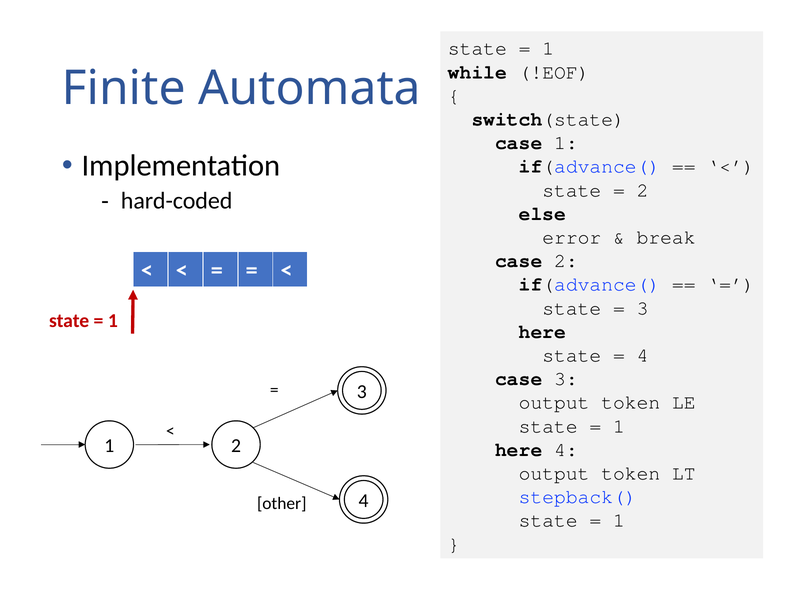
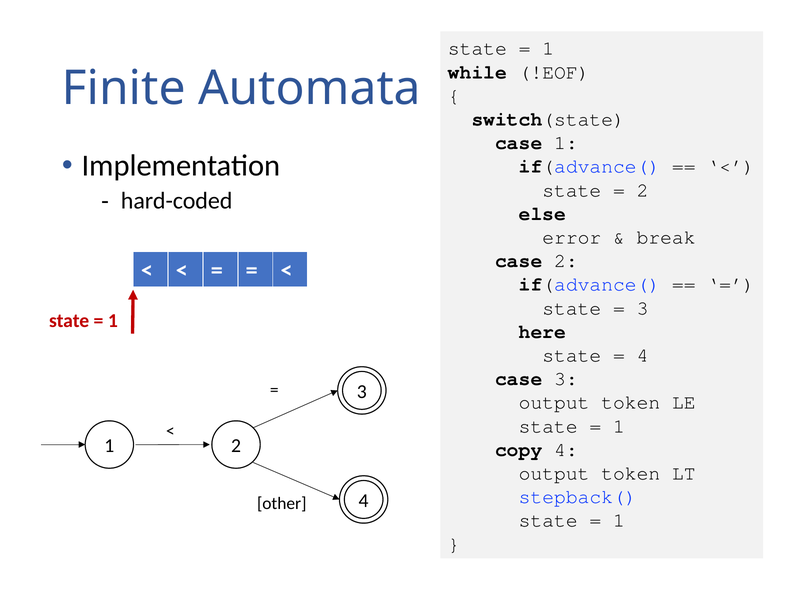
here at (519, 449): here -> copy
